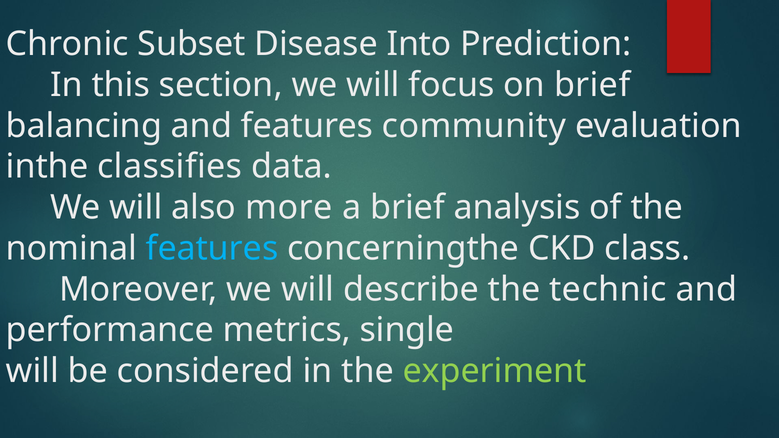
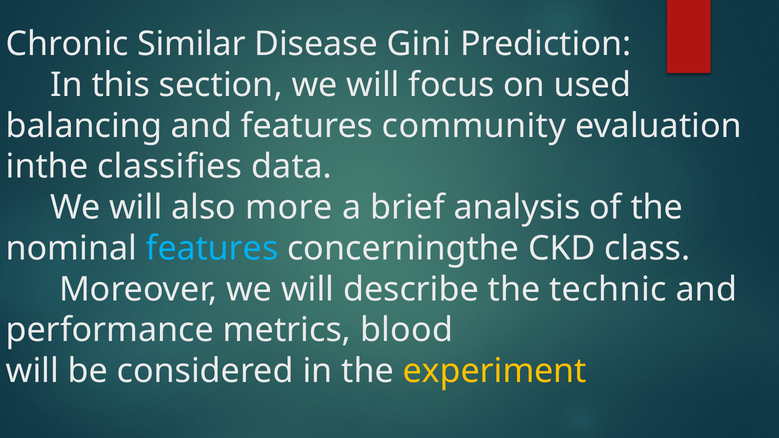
Subset: Subset -> Similar
Into: Into -> Gini
on brief: brief -> used
single: single -> blood
experiment colour: light green -> yellow
